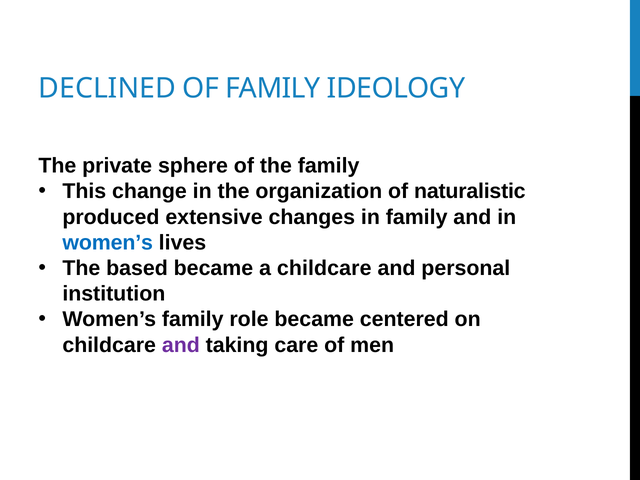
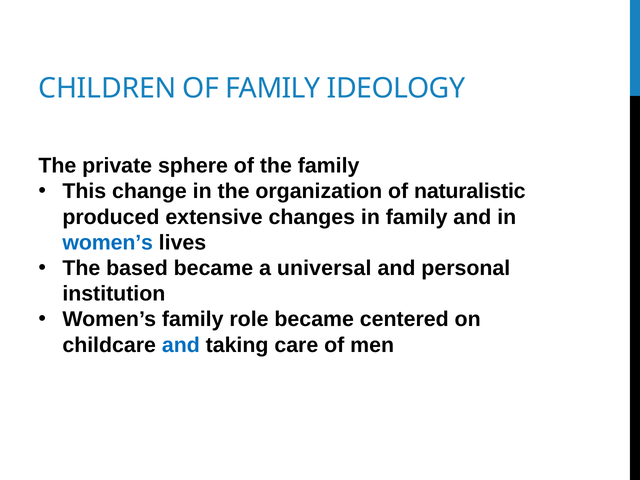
DECLINED: DECLINED -> CHILDREN
a childcare: childcare -> universal
and at (181, 345) colour: purple -> blue
